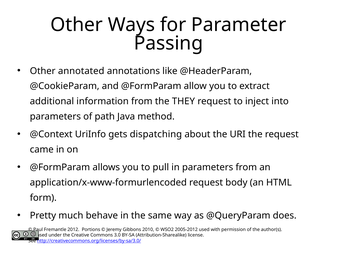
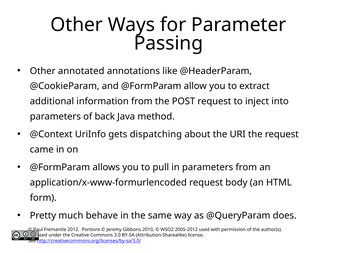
THEY: THEY -> POST
path: path -> back
